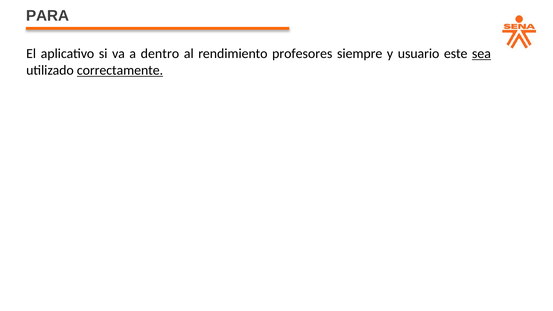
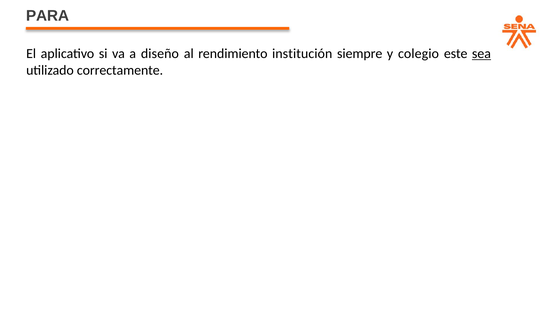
dentro: dentro -> diseño
profesores: profesores -> institución
usuario: usuario -> colegio
correctamente underline: present -> none
